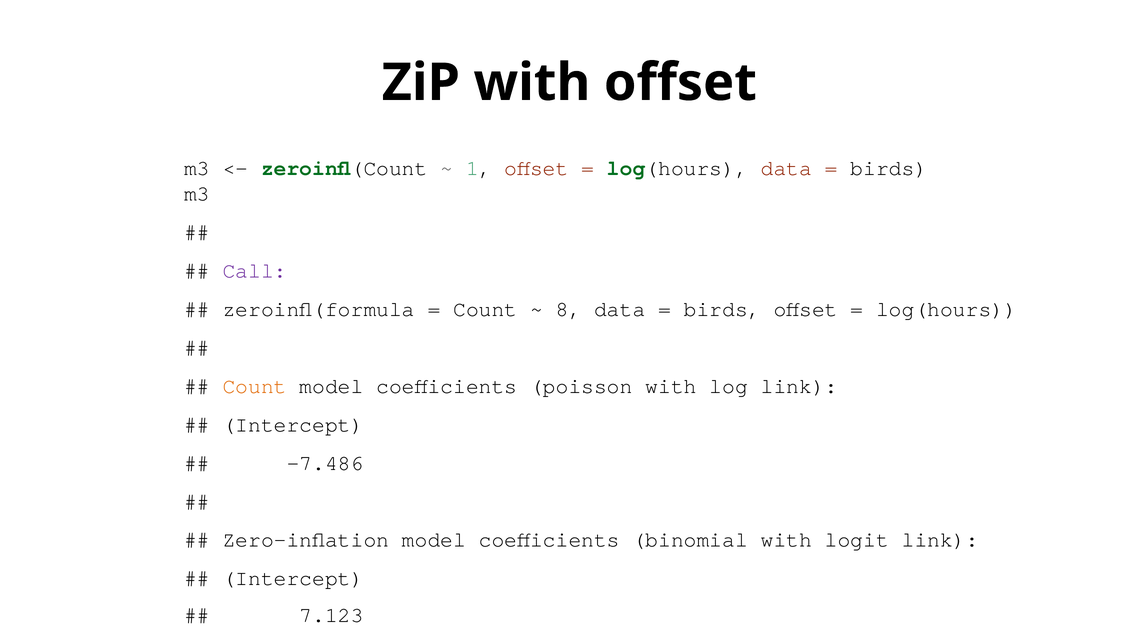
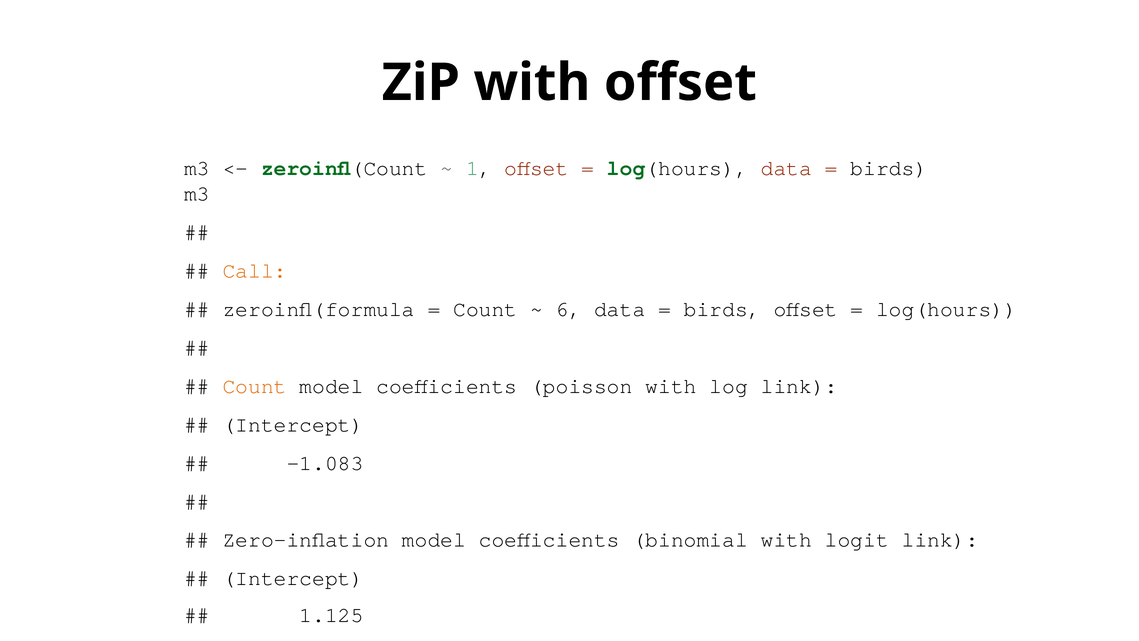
Call colour: purple -> orange
8: 8 -> 6
-7.486: -7.486 -> -1.083
7.123: 7.123 -> 1.125
